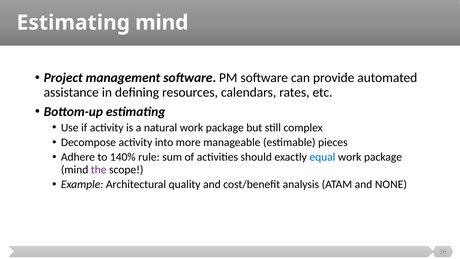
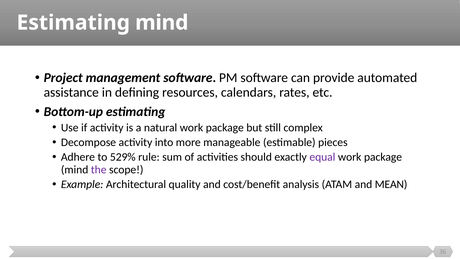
140%: 140% -> 529%
equal colour: blue -> purple
NONE: NONE -> MEAN
